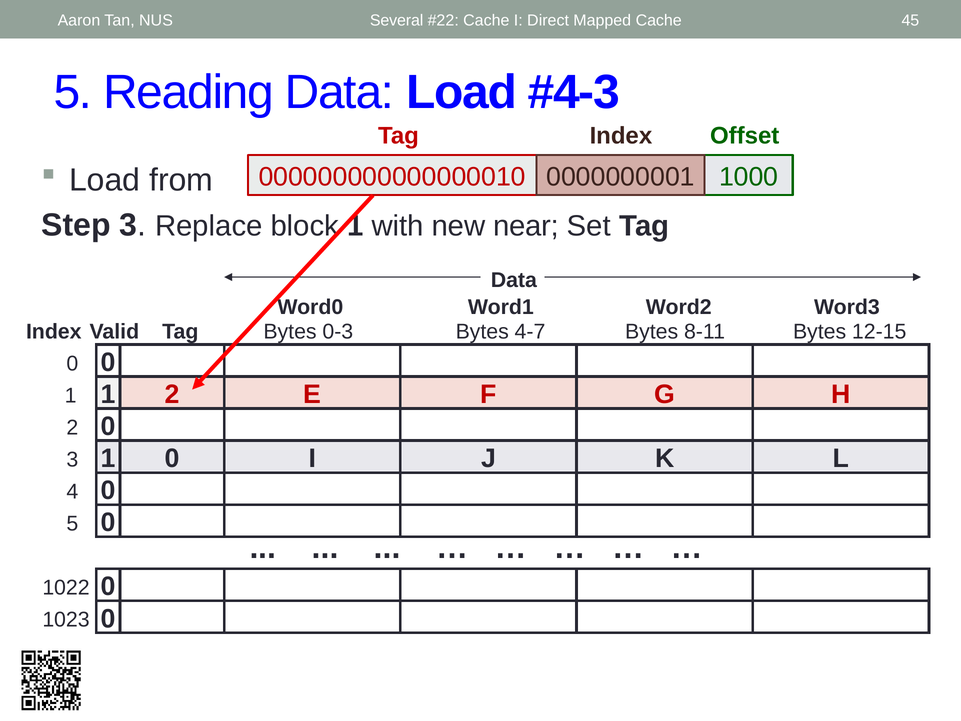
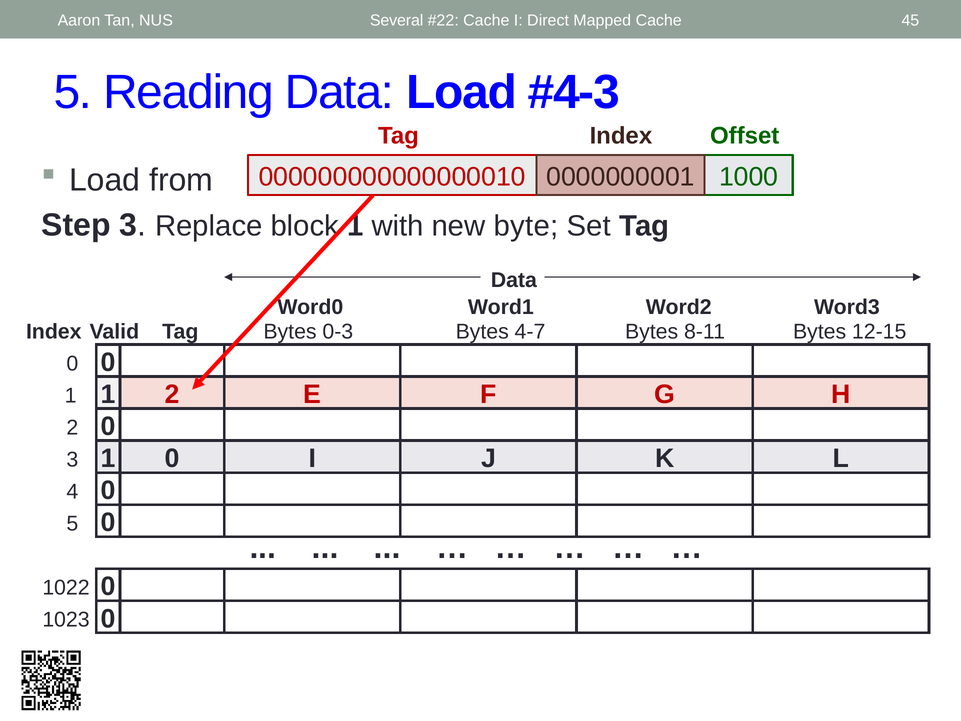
near: near -> byte
